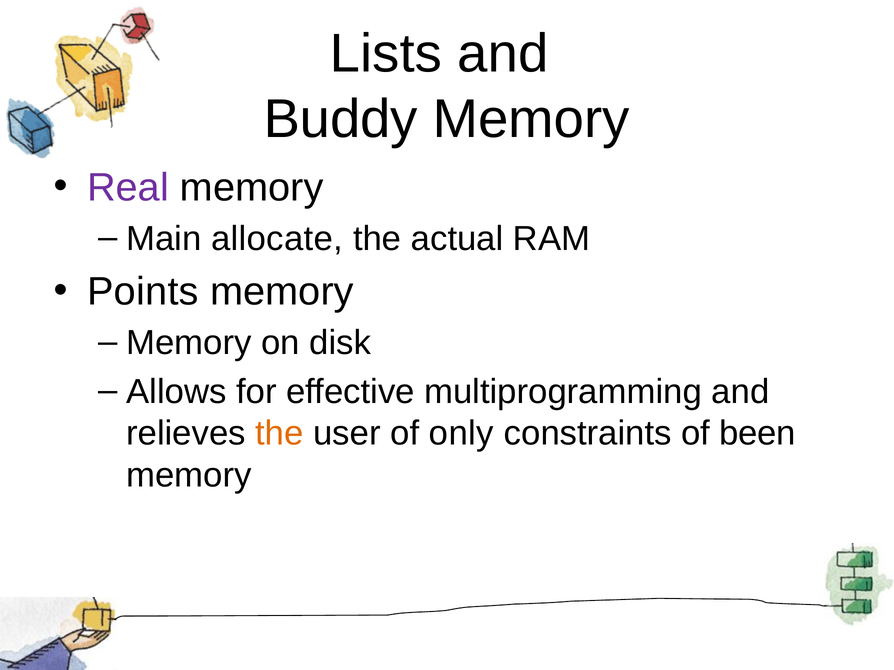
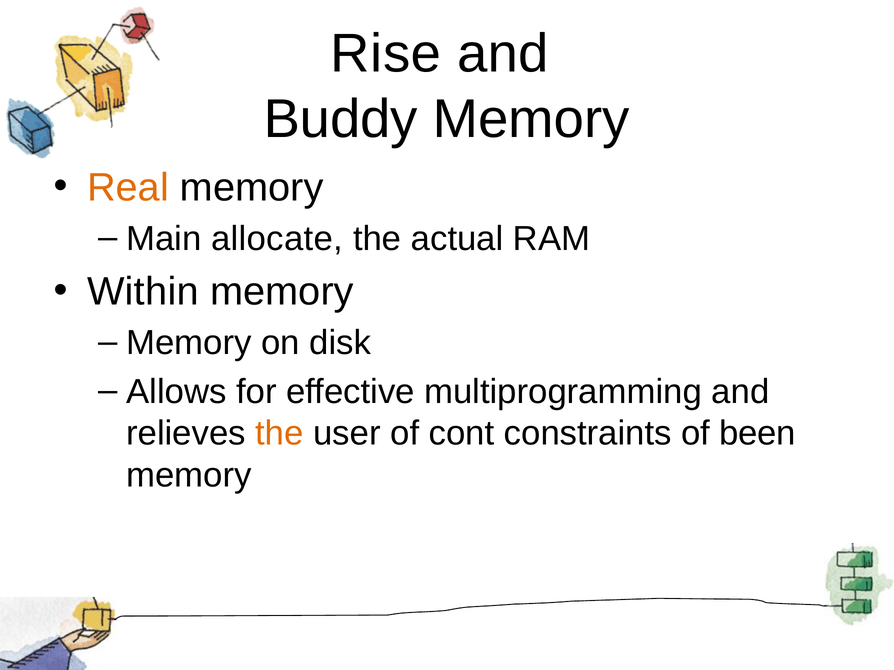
Lists: Lists -> Rise
Real colour: purple -> orange
Points: Points -> Within
only: only -> cont
